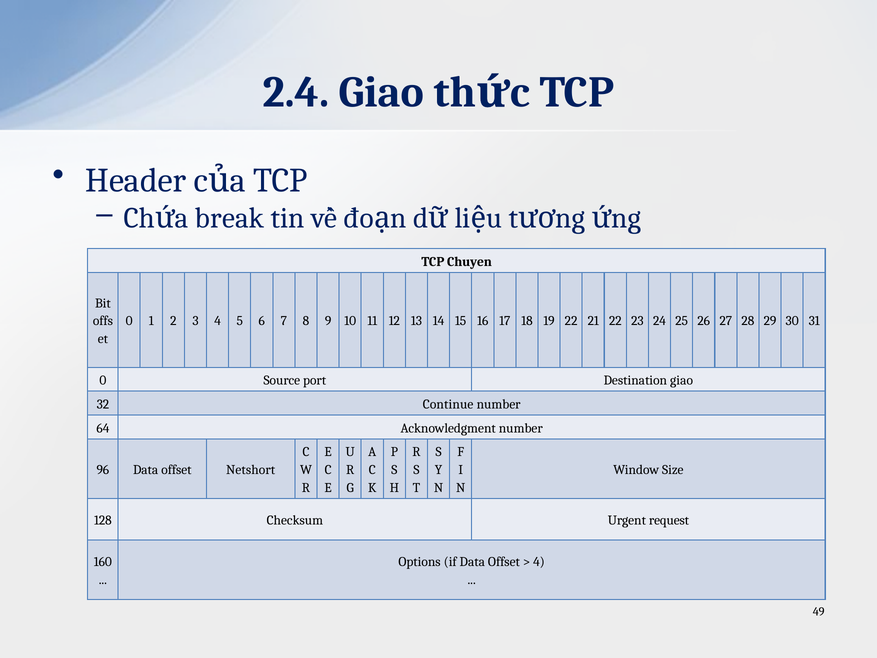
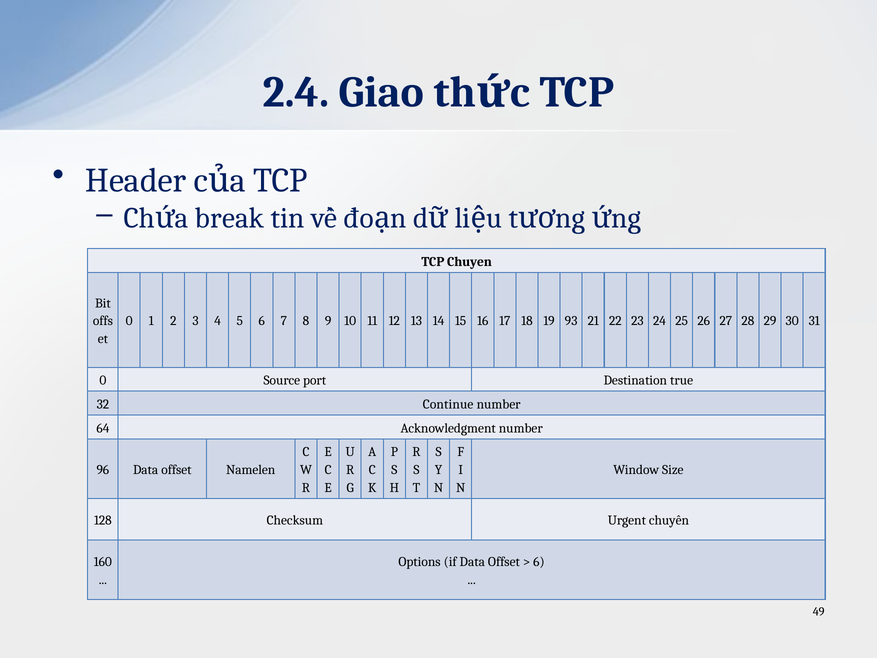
19 22: 22 -> 93
Destination giao: giao -> true
Netshort: Netshort -> Namelen
request: request -> chuyên
4 at (539, 562): 4 -> 6
